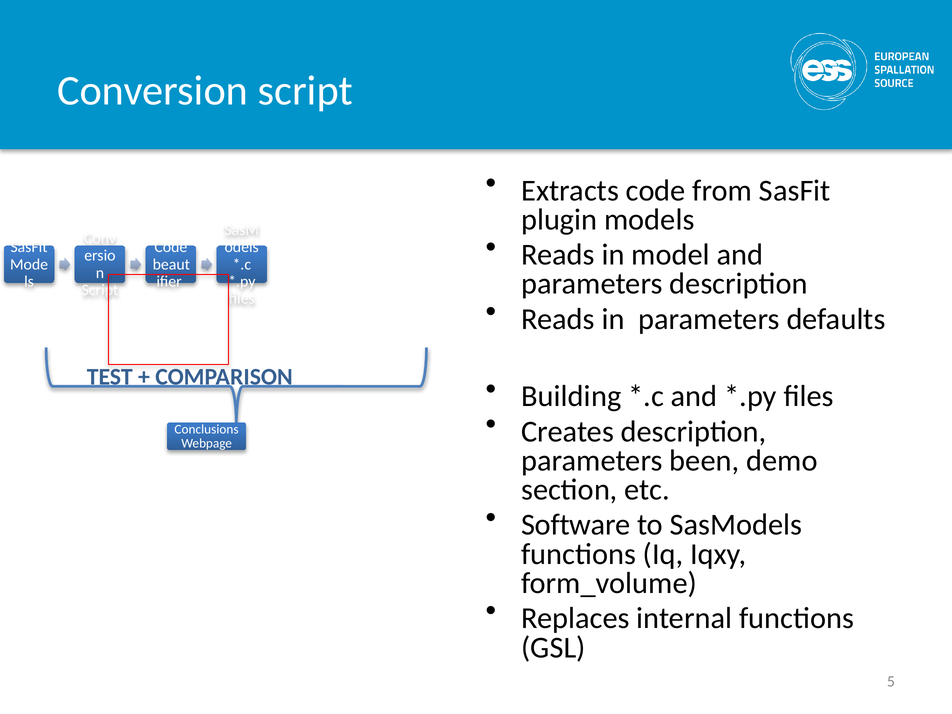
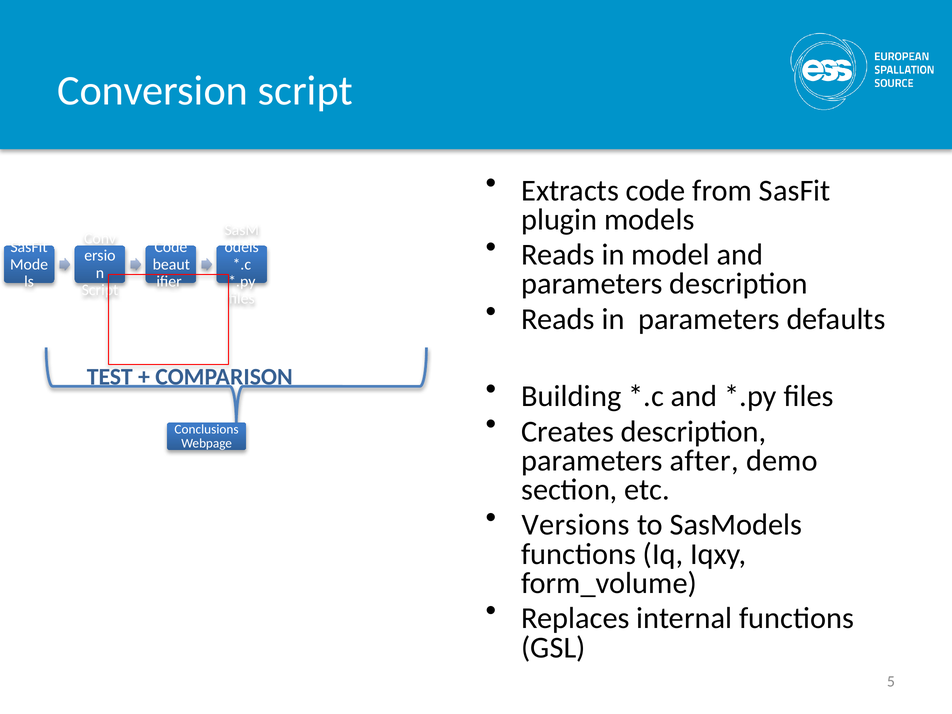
been: been -> after
Software: Software -> Versions
